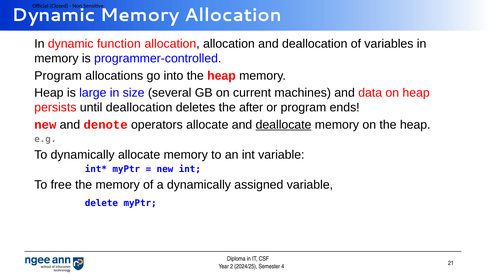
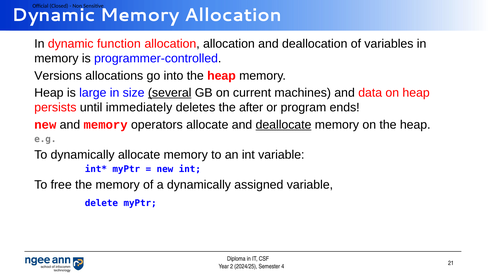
Program at (58, 76): Program -> Versions
several underline: none -> present
until deallocation: deallocation -> immediately
and denote: denote -> memory
